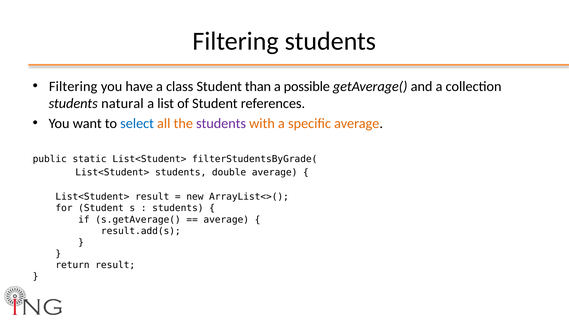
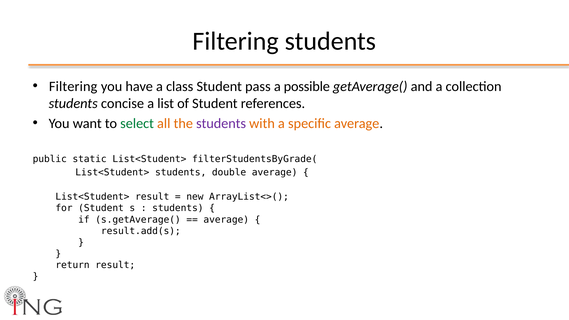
than: than -> pass
natural: natural -> concise
select colour: blue -> green
